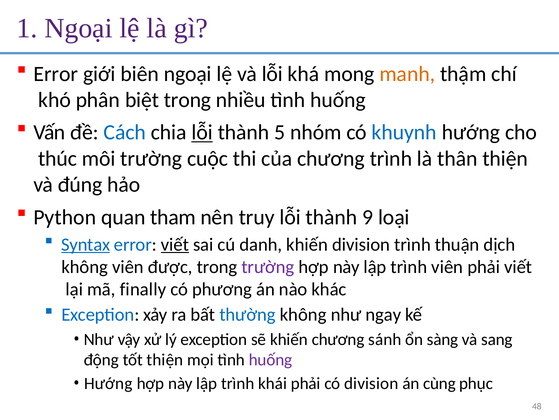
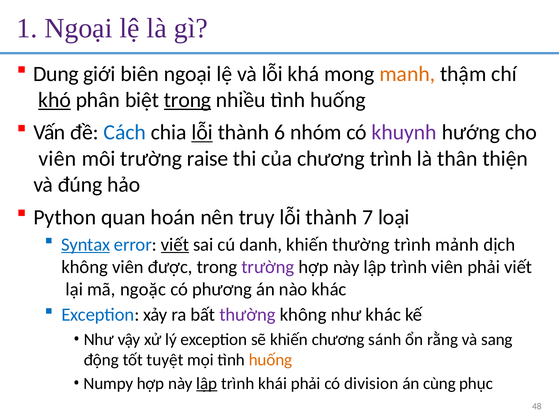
Error at (56, 74): Error -> Dung
khó underline: none -> present
trong at (188, 100) underline: none -> present
5: 5 -> 6
khuynh colour: blue -> purple
thúc at (58, 158): thúc -> viên
cuộc: cuộc -> raise
tham: tham -> hoán
9: 9 -> 7
khiến division: division -> thường
thuận: thuận -> mảnh
finally: finally -> ngoặc
thường at (248, 314) colour: blue -> purple
như ngay: ngay -> khác
sàng: sàng -> rằng
tốt thiện: thiện -> tuyệt
huống at (271, 359) colour: purple -> orange
Hướng at (108, 383): Hướng -> Numpy
lập at (207, 383) underline: none -> present
